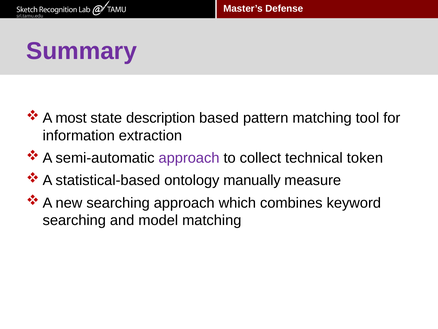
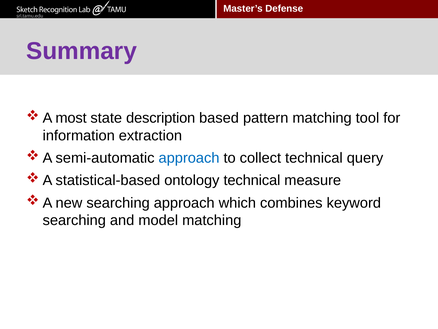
approach at (189, 158) colour: purple -> blue
token: token -> query
ontology manually: manually -> technical
